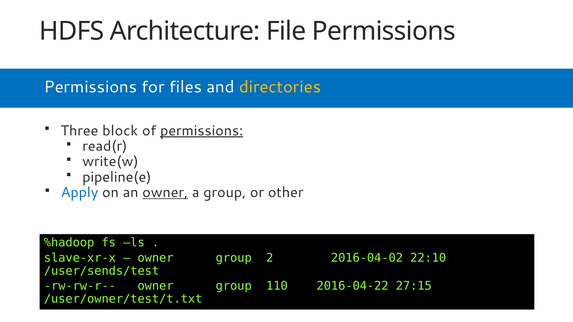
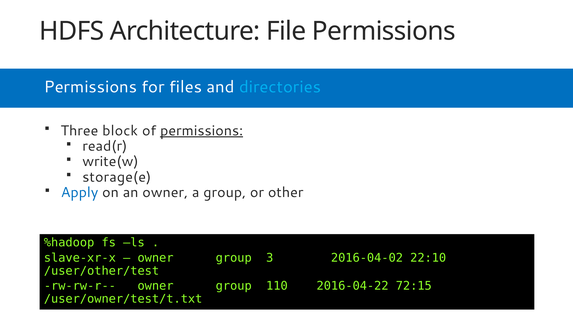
directories colour: yellow -> light blue
pipeline(e: pipeline(e -> storage(e
owner at (165, 193) underline: present -> none
2: 2 -> 3
/user/sends/test: /user/sends/test -> /user/other/test
27:15: 27:15 -> 72:15
